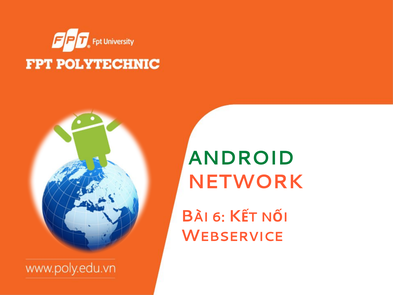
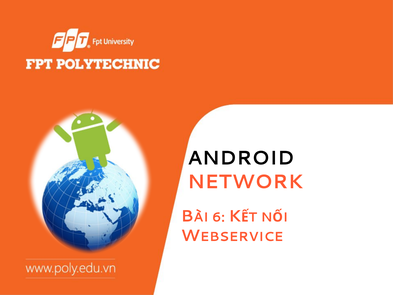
ANDROID colour: green -> black
